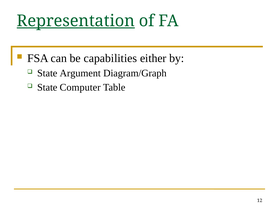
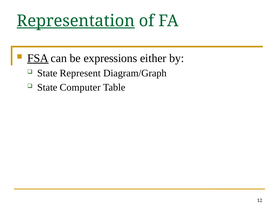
FSA underline: none -> present
capabilities: capabilities -> expressions
Argument: Argument -> Represent
